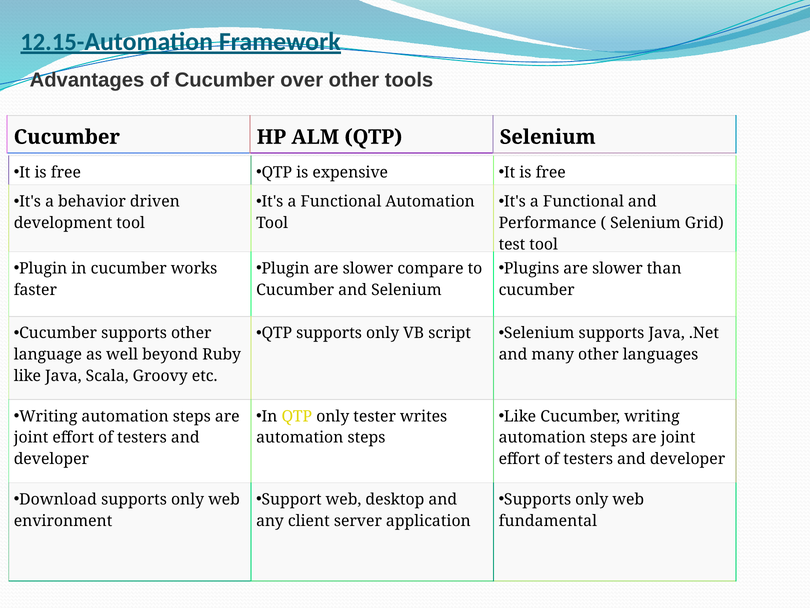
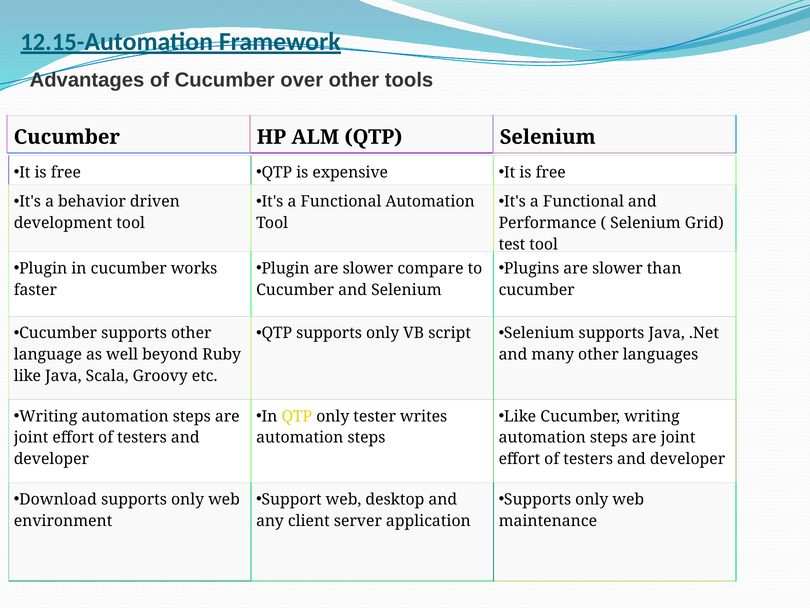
fundamental: fundamental -> maintenance
